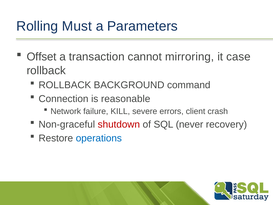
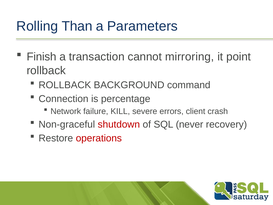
Must: Must -> Than
Offset: Offset -> Finish
case: case -> point
reasonable: reasonable -> percentage
operations colour: blue -> red
